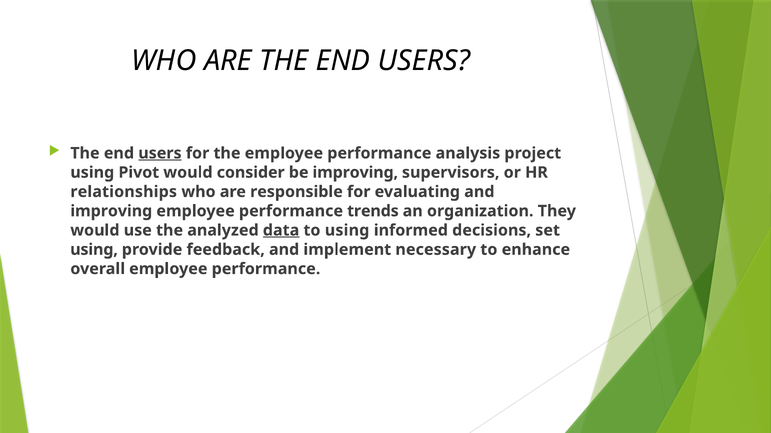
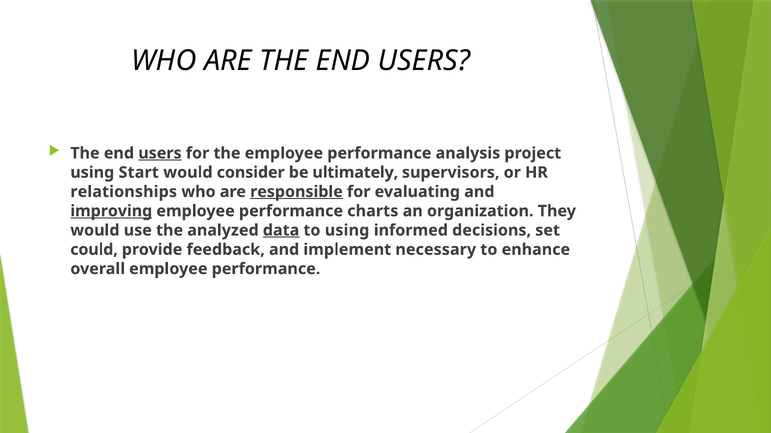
Pivot: Pivot -> Start
be improving: improving -> ultimately
responsible underline: none -> present
improving at (111, 211) underline: none -> present
trends: trends -> charts
using at (94, 250): using -> could
